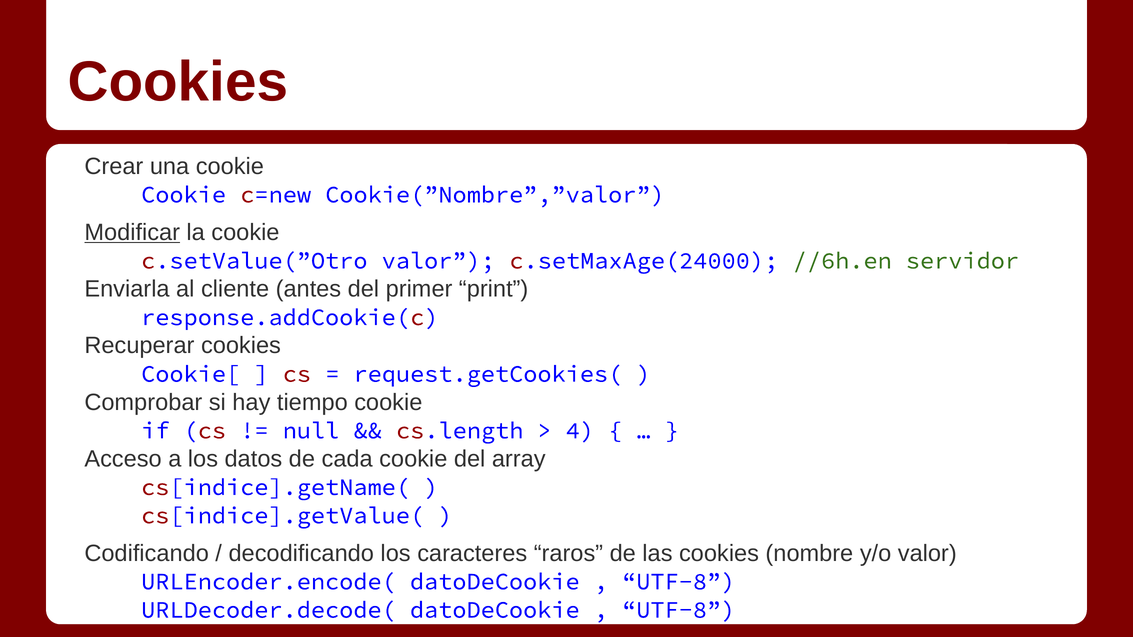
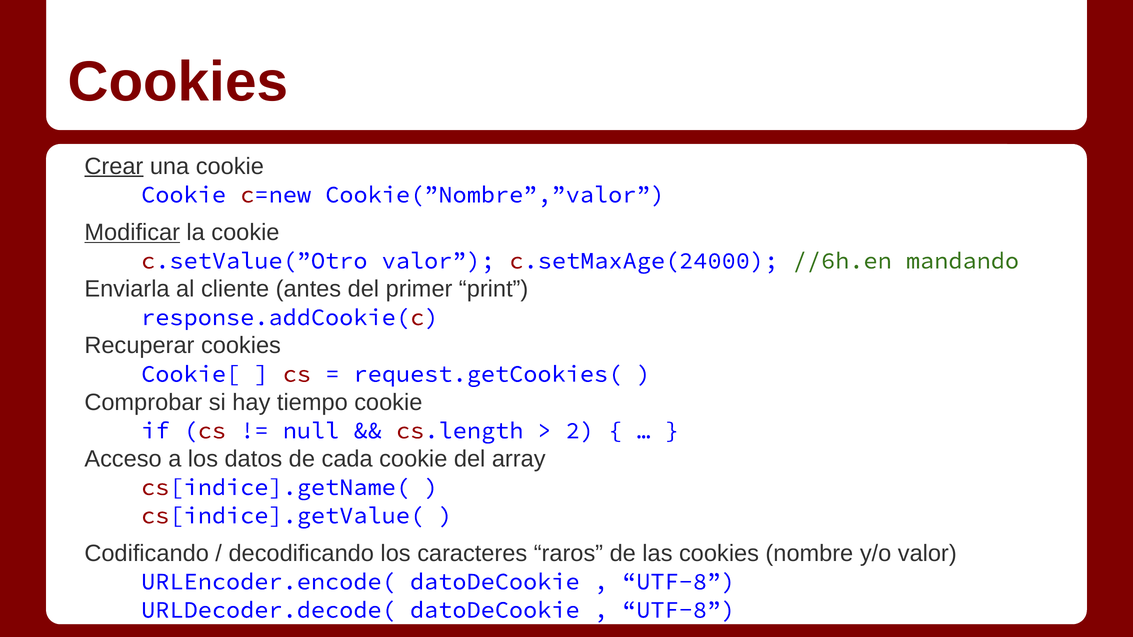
Crear underline: none -> present
servidor: servidor -> mandando
4: 4 -> 2
